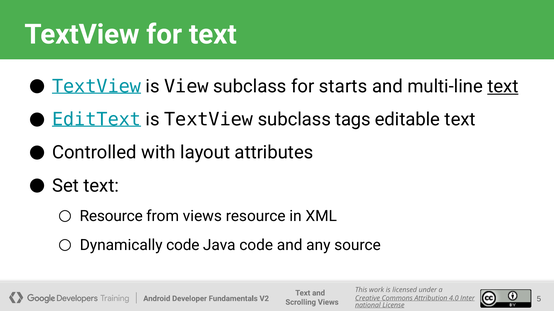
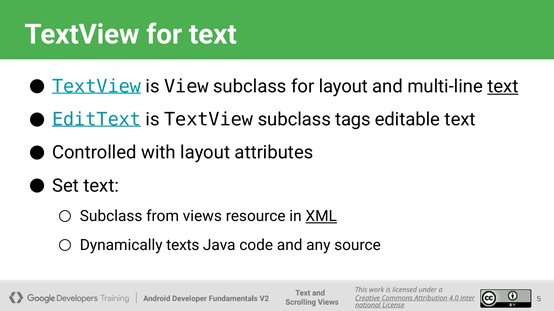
for starts: starts -> layout
Resource at (111, 217): Resource -> Subclass
XML underline: none -> present
Dynamically code: code -> texts
